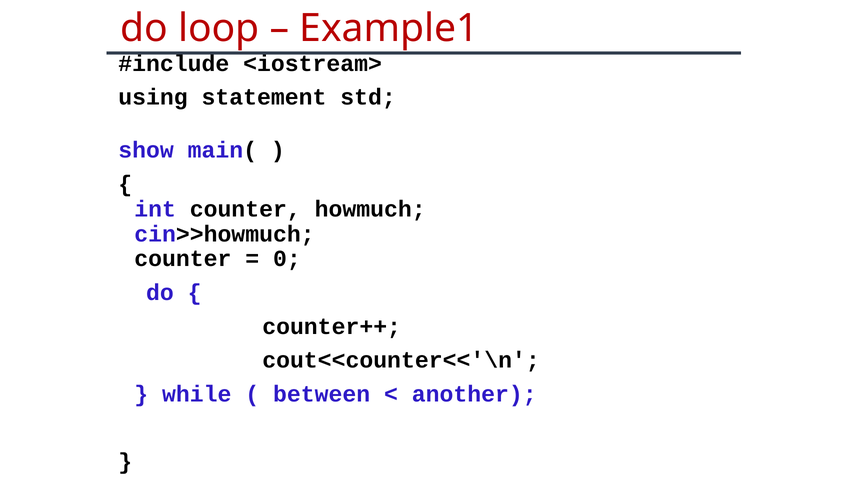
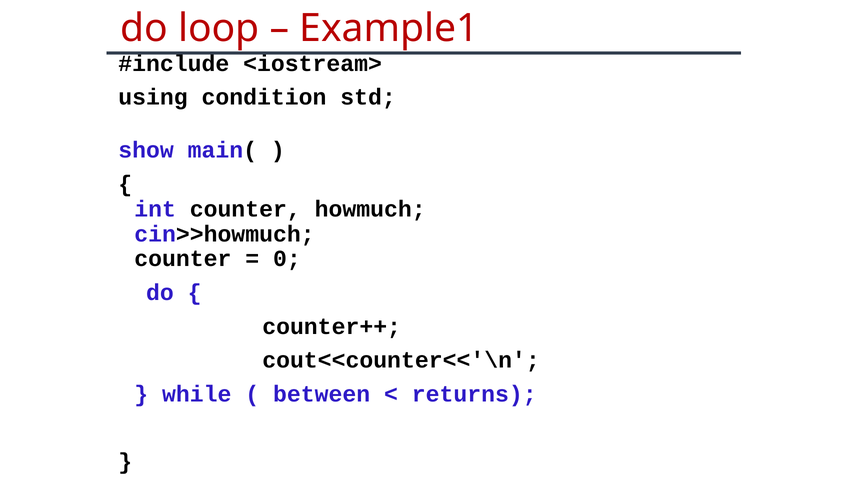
statement: statement -> condition
another: another -> returns
